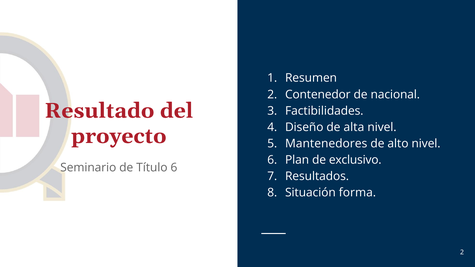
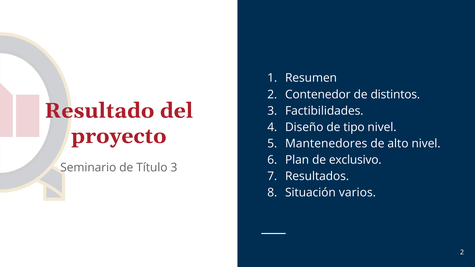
nacional: nacional -> distintos
alta: alta -> tipo
Título 6: 6 -> 3
forma: forma -> varios
